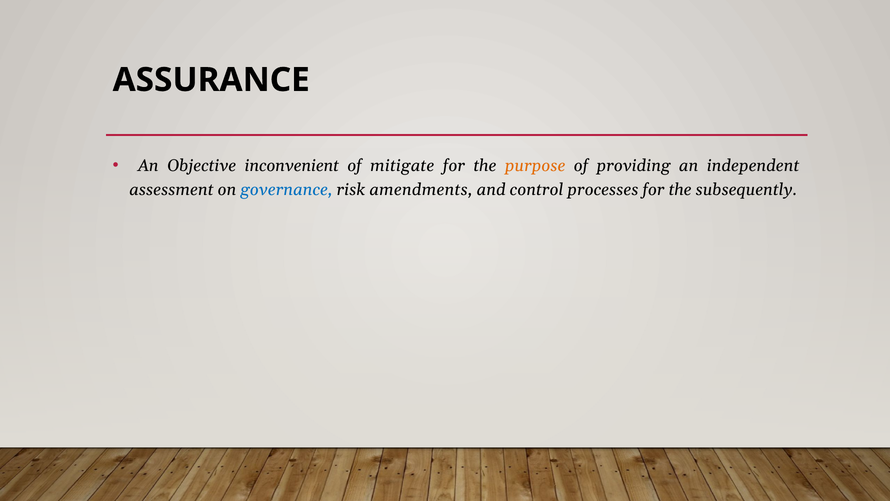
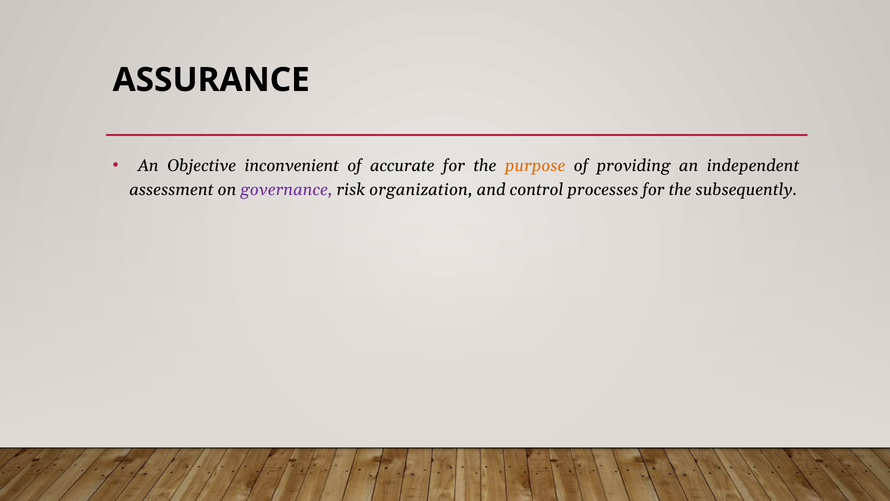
mitigate: mitigate -> accurate
governance colour: blue -> purple
amendments: amendments -> organization
